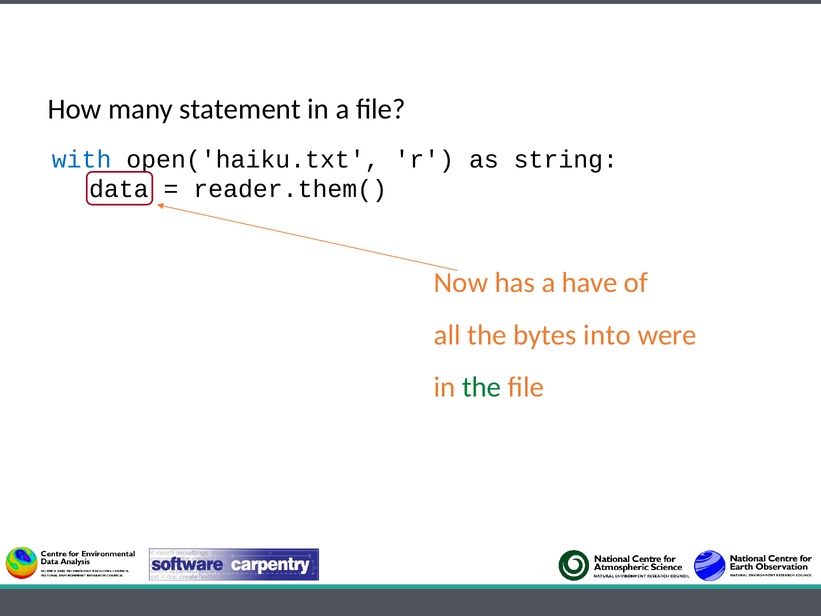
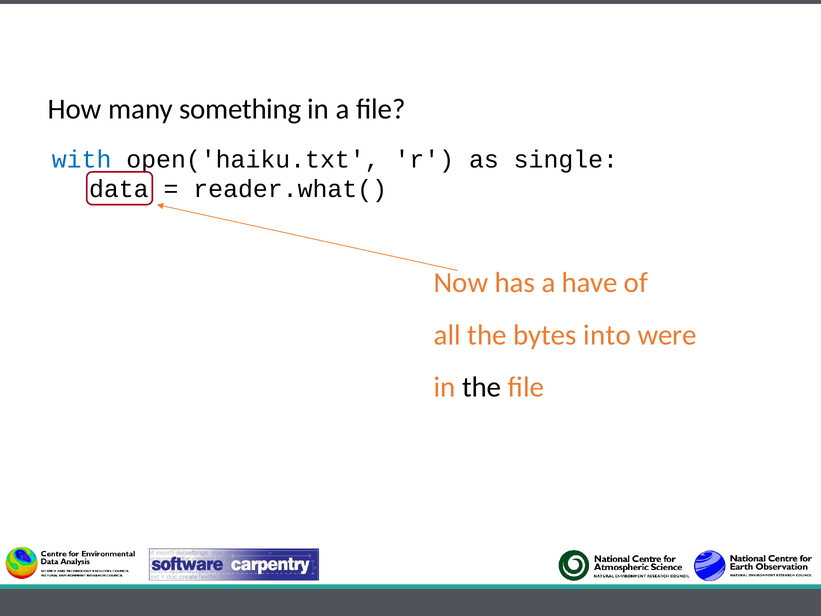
statement: statement -> something
string: string -> single
reader.them(: reader.them( -> reader.what(
the at (482, 387) colour: green -> black
